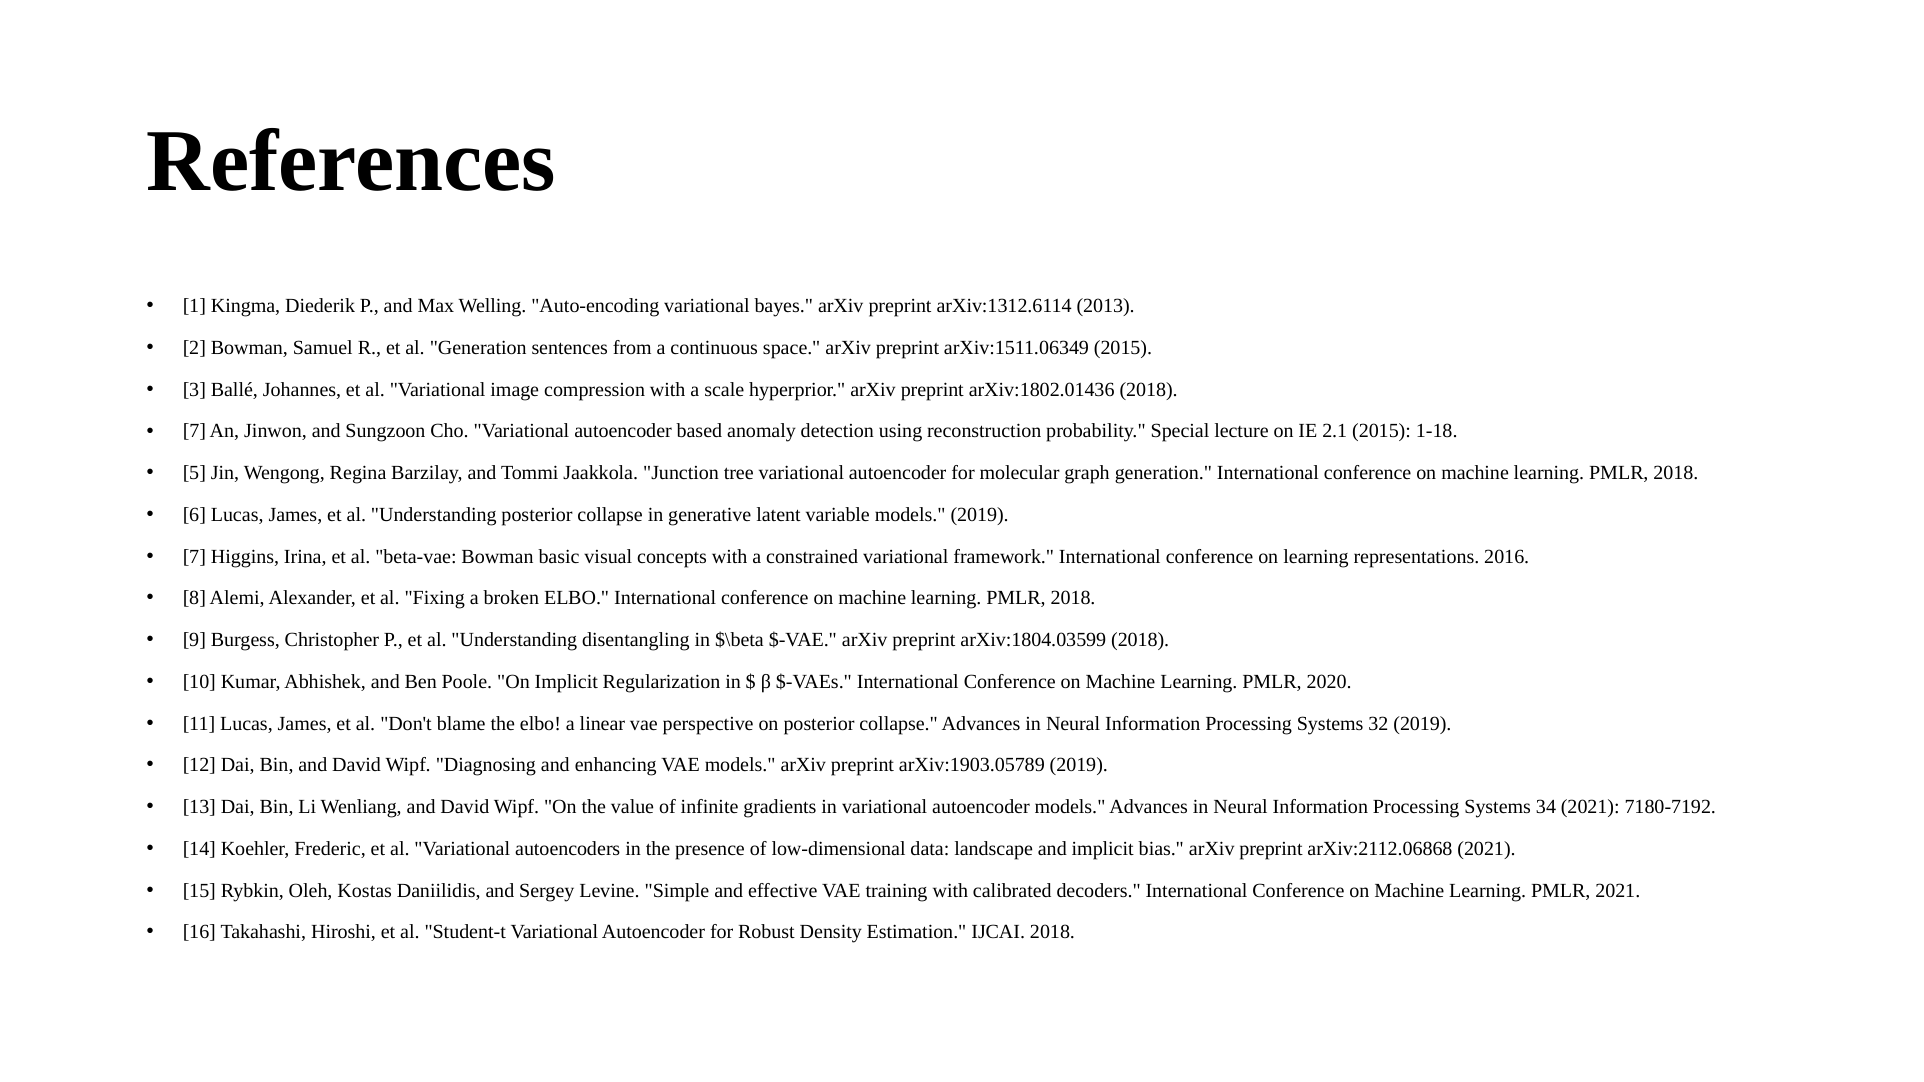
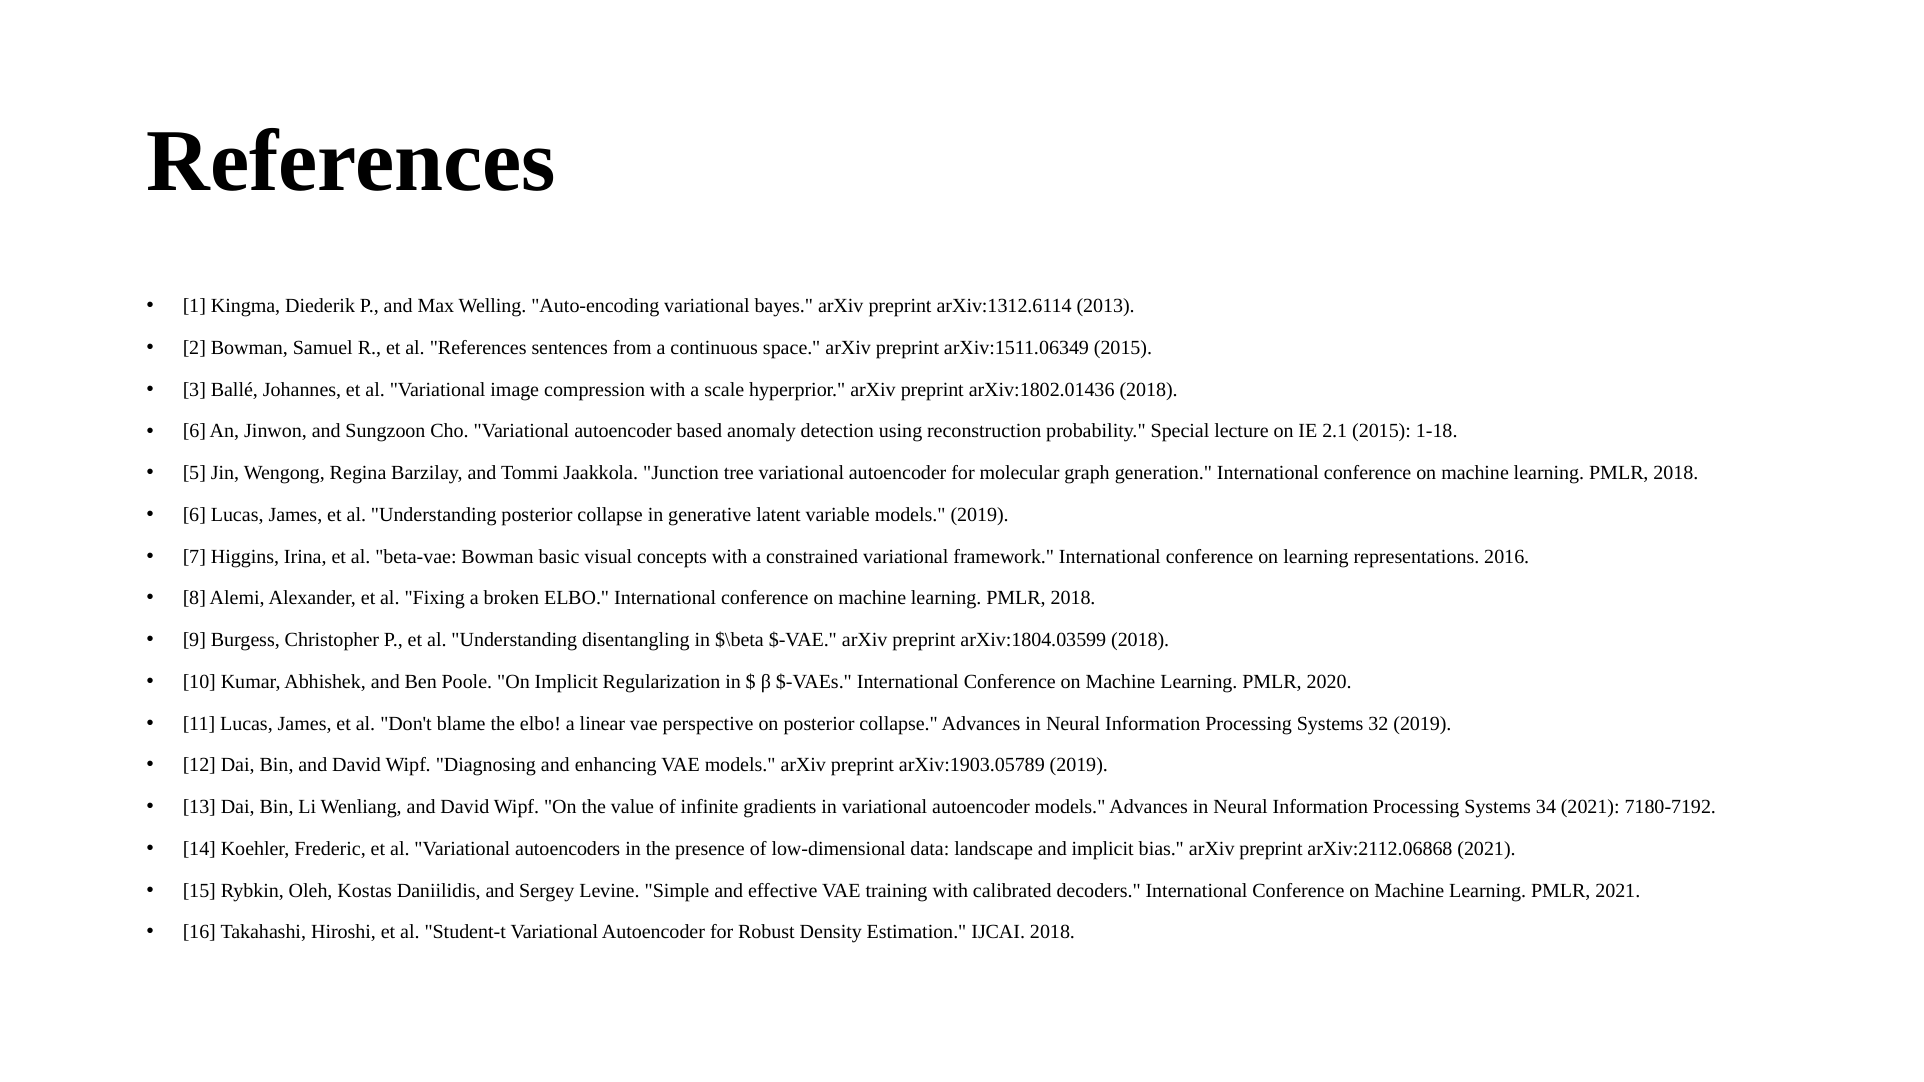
al Generation: Generation -> References
7 at (194, 431): 7 -> 6
